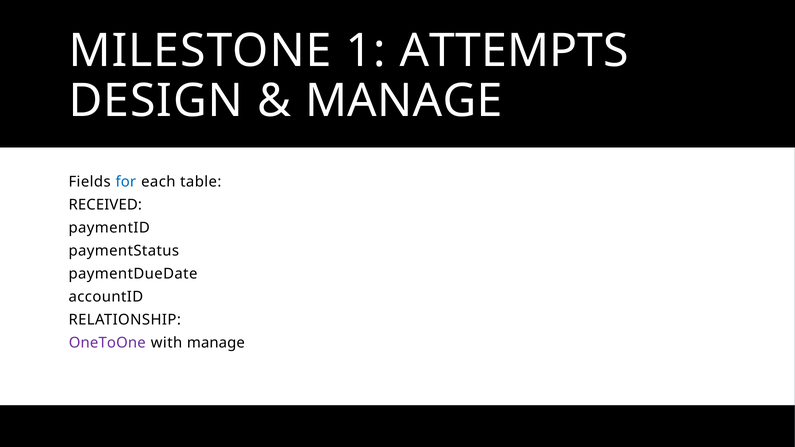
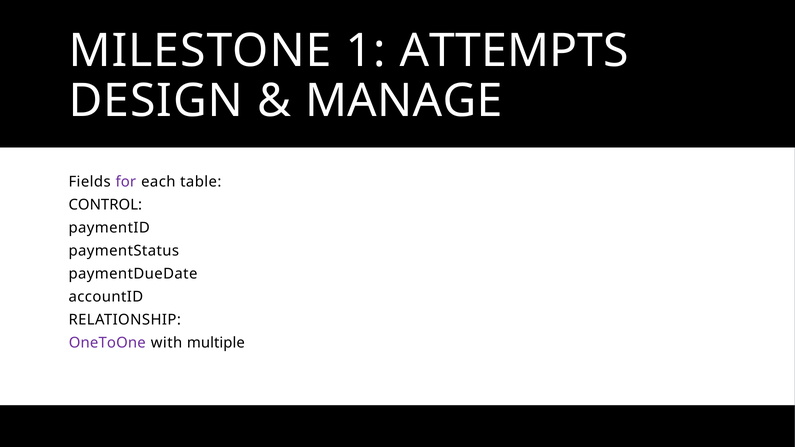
for colour: blue -> purple
RECEIVED: RECEIVED -> CONTROL
with manage: manage -> multiple
